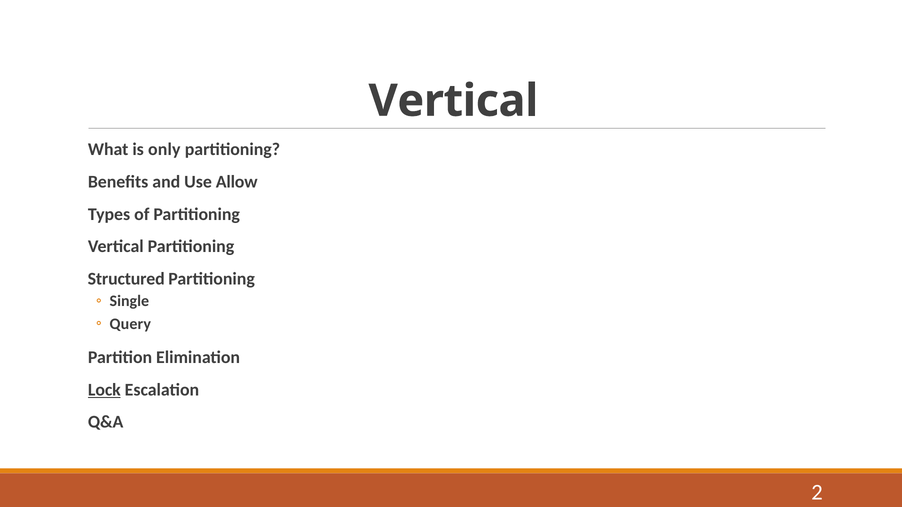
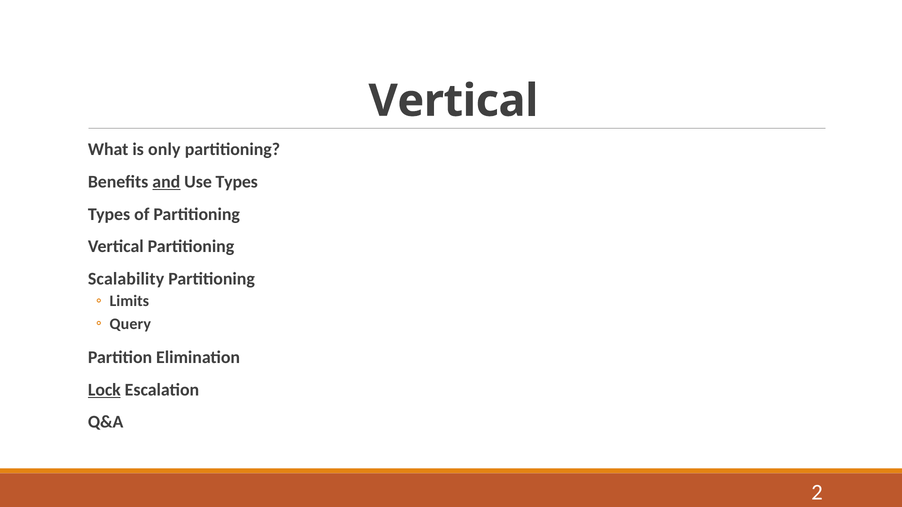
and underline: none -> present
Use Allow: Allow -> Types
Structured: Structured -> Scalability
Single: Single -> Limits
